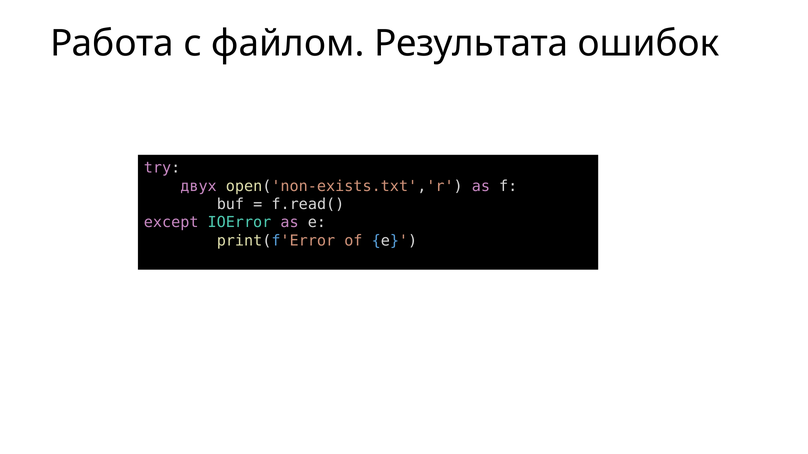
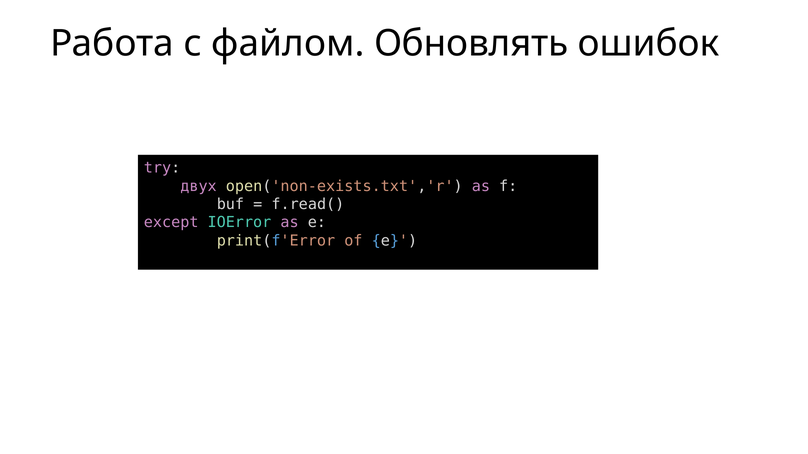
Результата: Результата -> Обновлять
